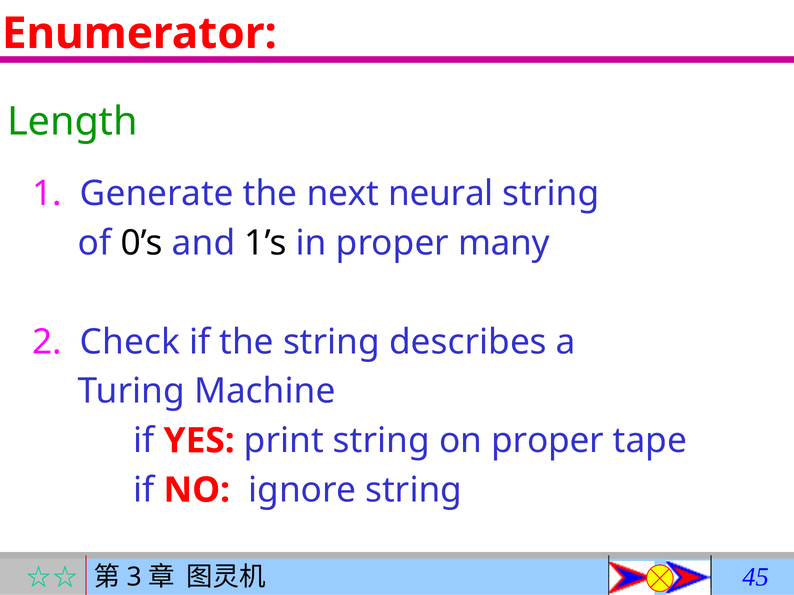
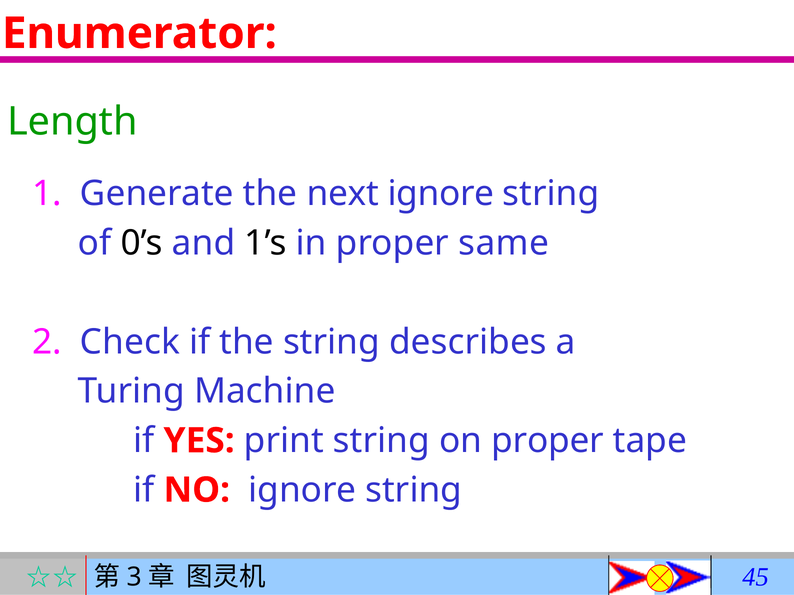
next neural: neural -> ignore
many: many -> same
